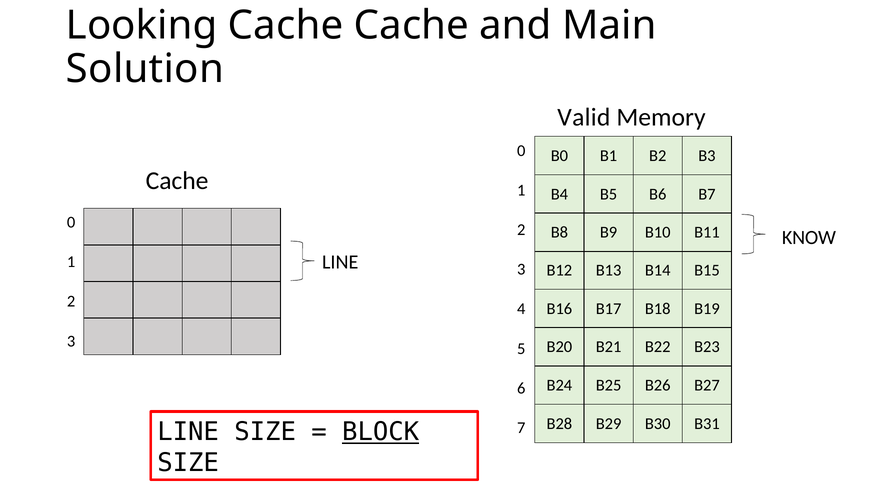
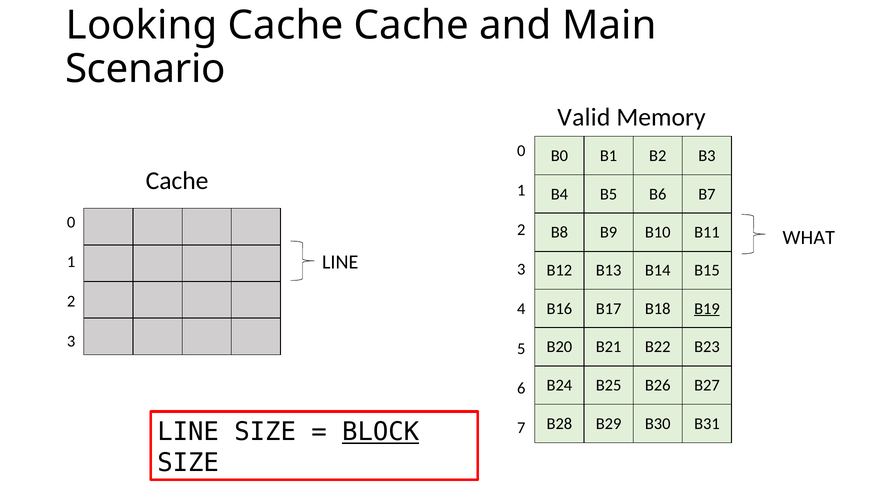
Solution: Solution -> Scenario
KNOW: KNOW -> WHAT
B19 underline: none -> present
